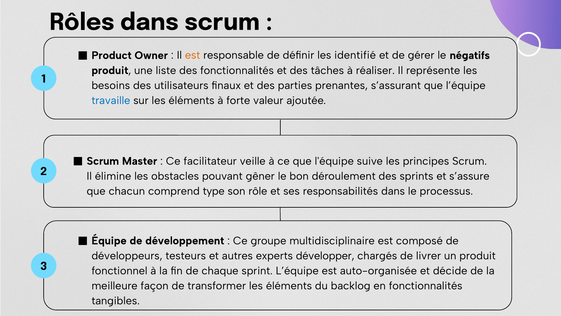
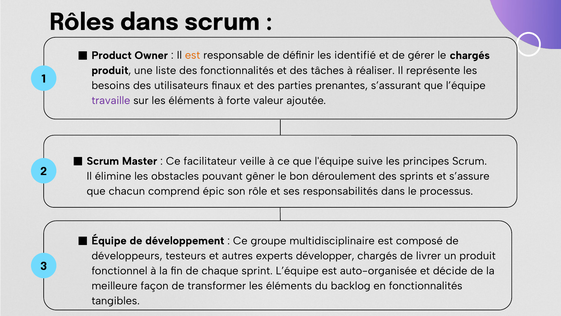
le négatifs: négatifs -> chargés
travaille colour: blue -> purple
type: type -> épic
